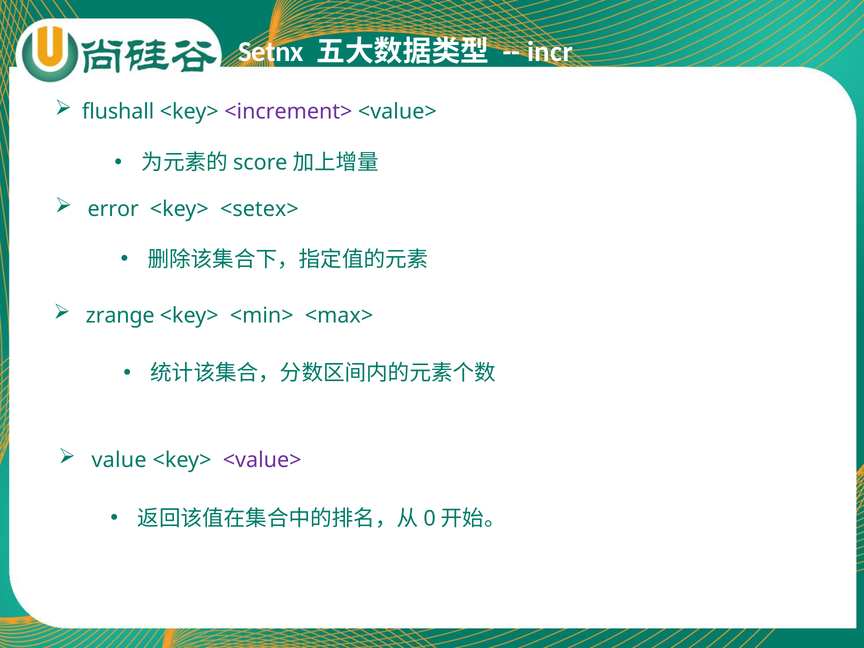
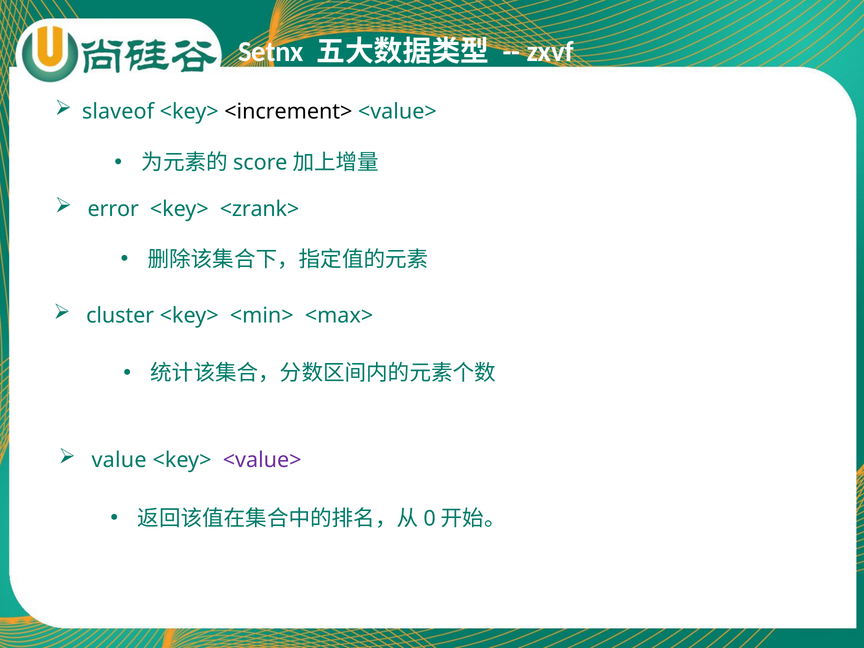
incr: incr -> zxvf
flushall: flushall -> slaveof
<increment> colour: purple -> black
<setex>: <setex> -> <zrank>
zrange: zrange -> cluster
